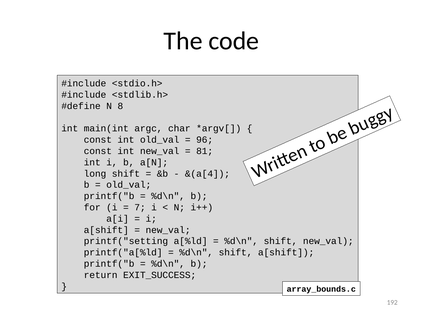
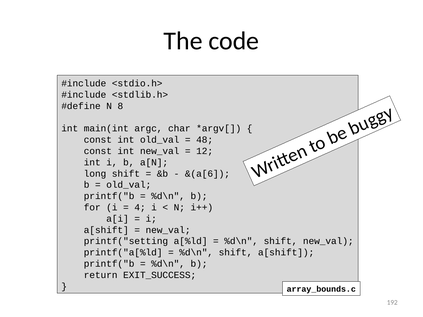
96: 96 -> 48
81: 81 -> 12
&(a[4: &(a[4 -> &(a[6
7: 7 -> 4
